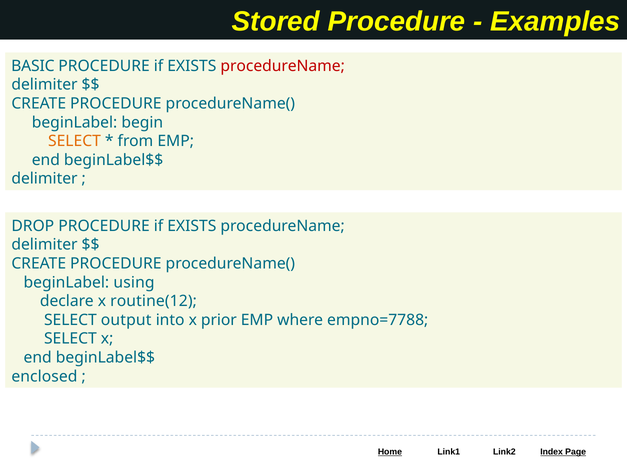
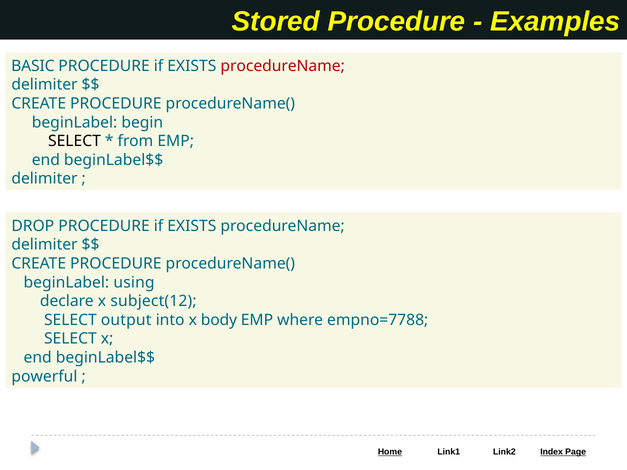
SELECT at (74, 141) colour: orange -> black
routine(12: routine(12 -> subject(12
prior: prior -> body
enclosed: enclosed -> powerful
